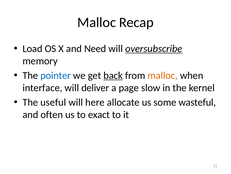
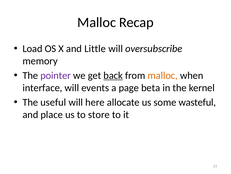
Need: Need -> Little
oversubscribe underline: present -> none
pointer colour: blue -> purple
deliver: deliver -> events
slow: slow -> beta
often: often -> place
exact: exact -> store
